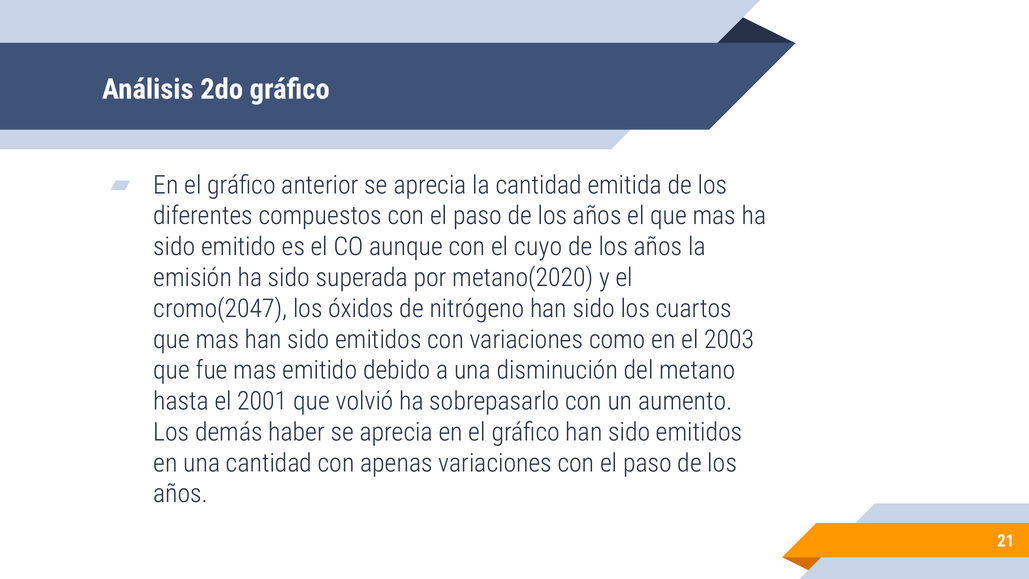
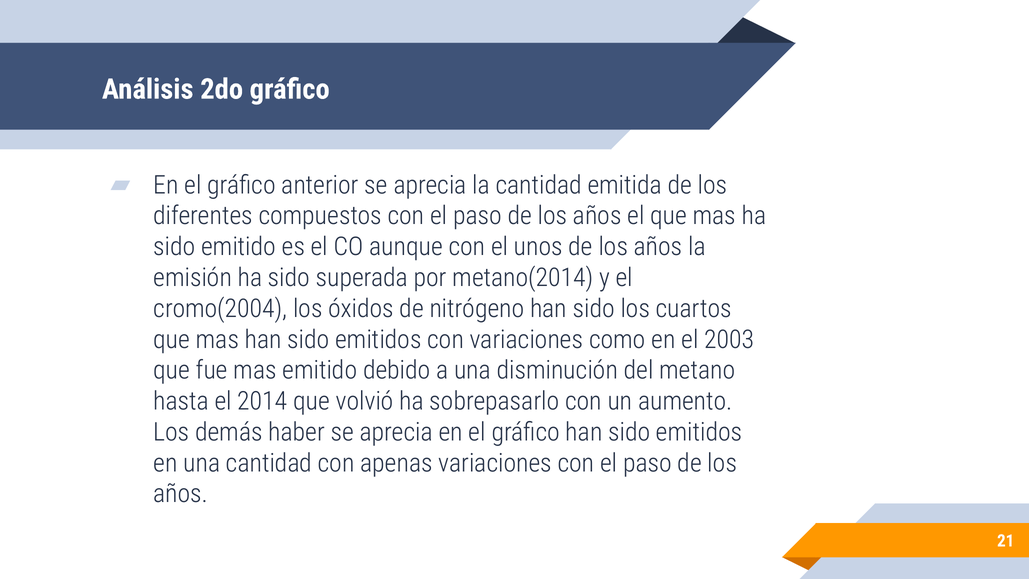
cuyo: cuyo -> unos
metano(2020: metano(2020 -> metano(2014
cromo(2047: cromo(2047 -> cromo(2004
2001: 2001 -> 2014
